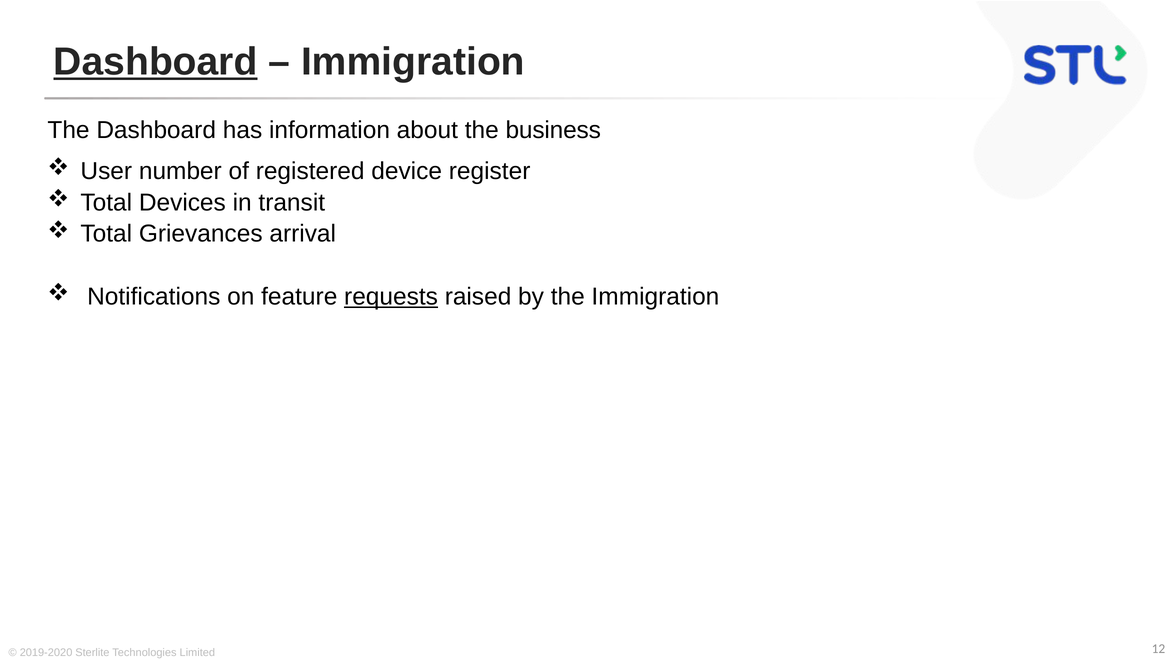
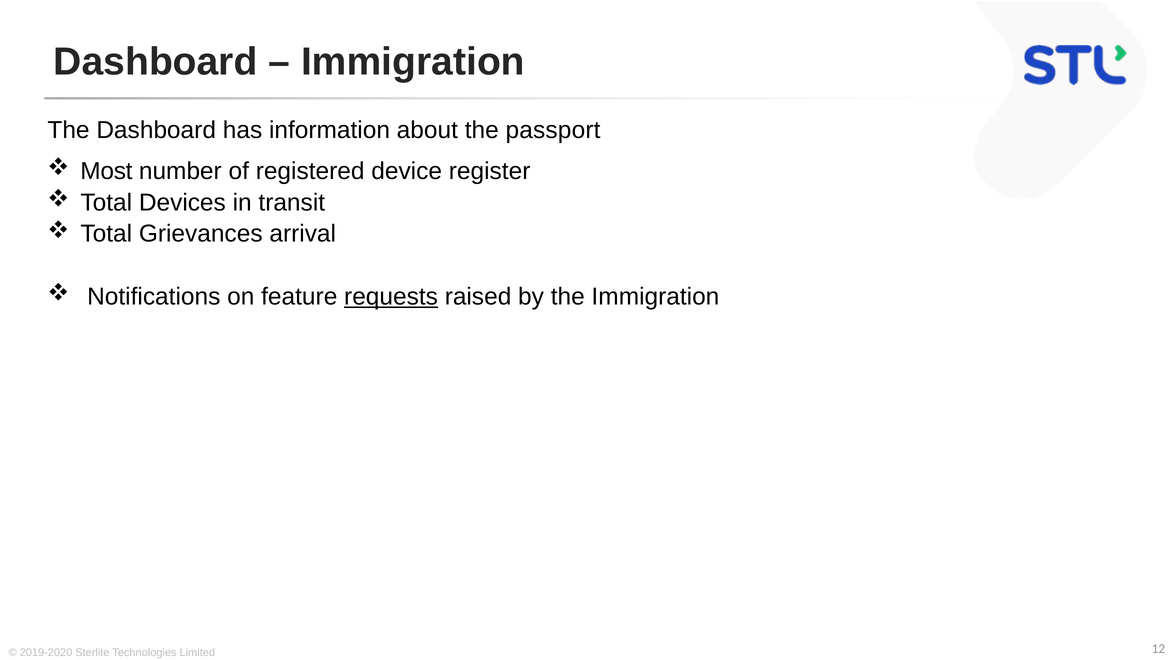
Dashboard at (155, 62) underline: present -> none
business: business -> passport
User: User -> Most
